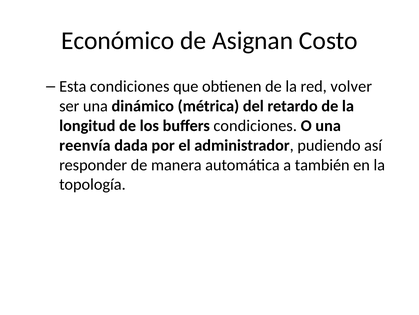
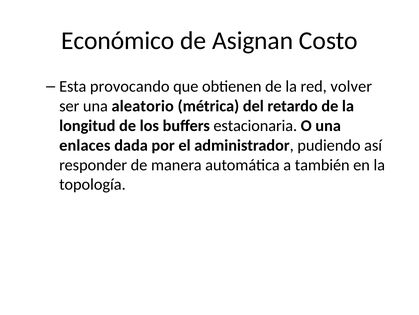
Esta condiciones: condiciones -> provocando
dinámico: dinámico -> aleatorio
buffers condiciones: condiciones -> estacionaria
reenvía: reenvía -> enlaces
